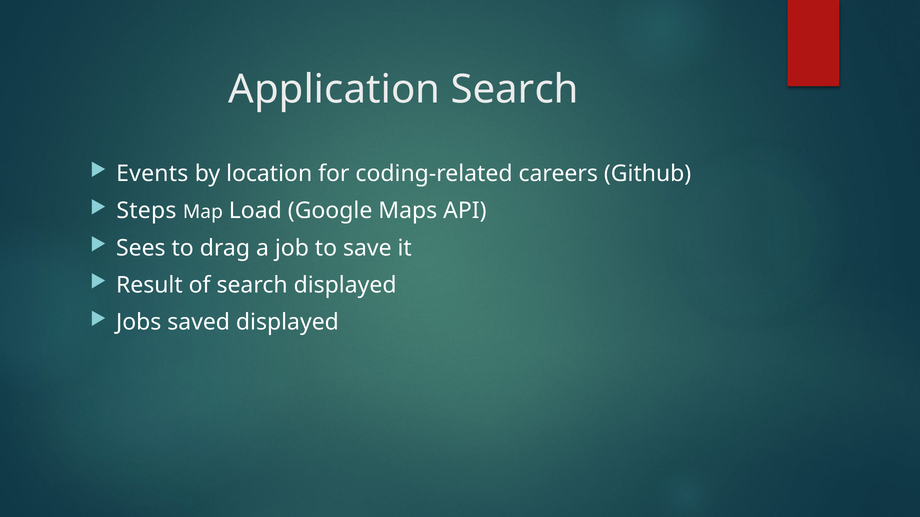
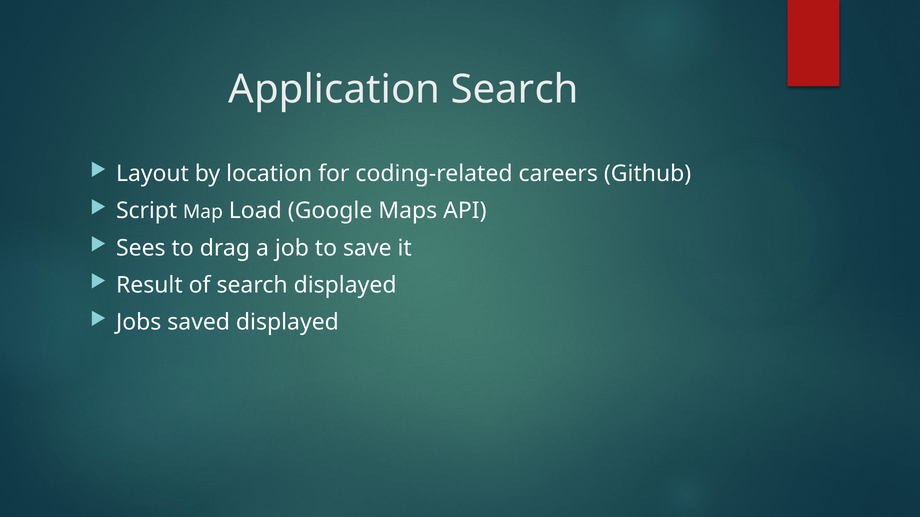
Events: Events -> Layout
Steps: Steps -> Script
